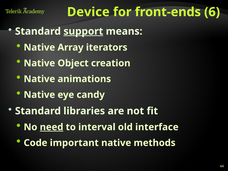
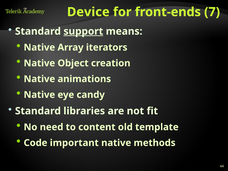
6: 6 -> 7
need underline: present -> none
interval: interval -> content
interface: interface -> template
